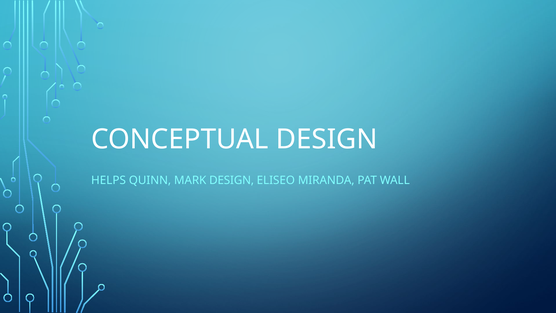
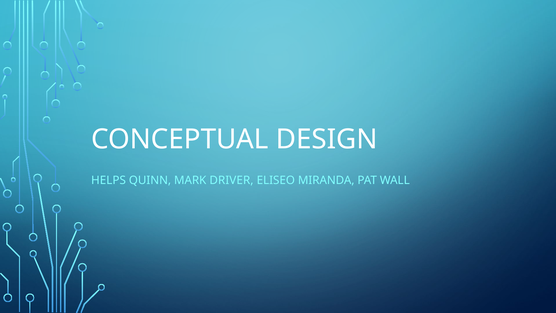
MARK DESIGN: DESIGN -> DRIVER
